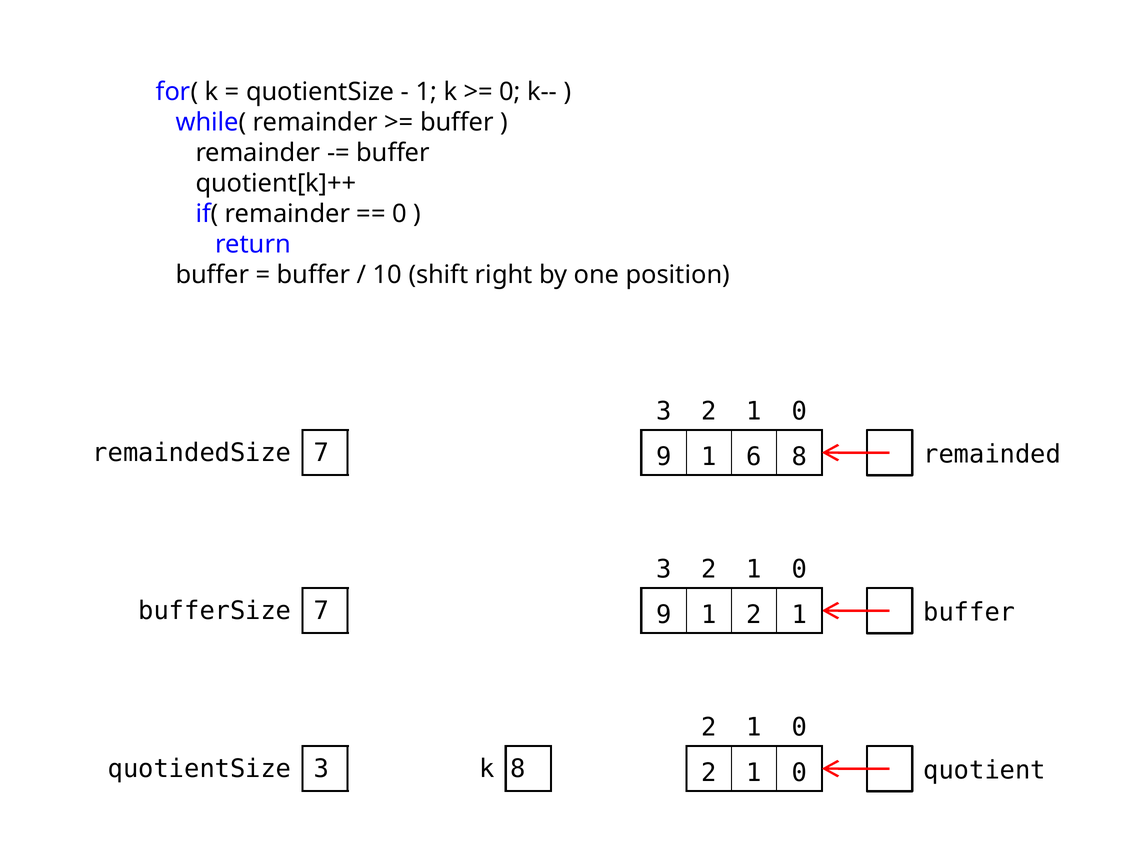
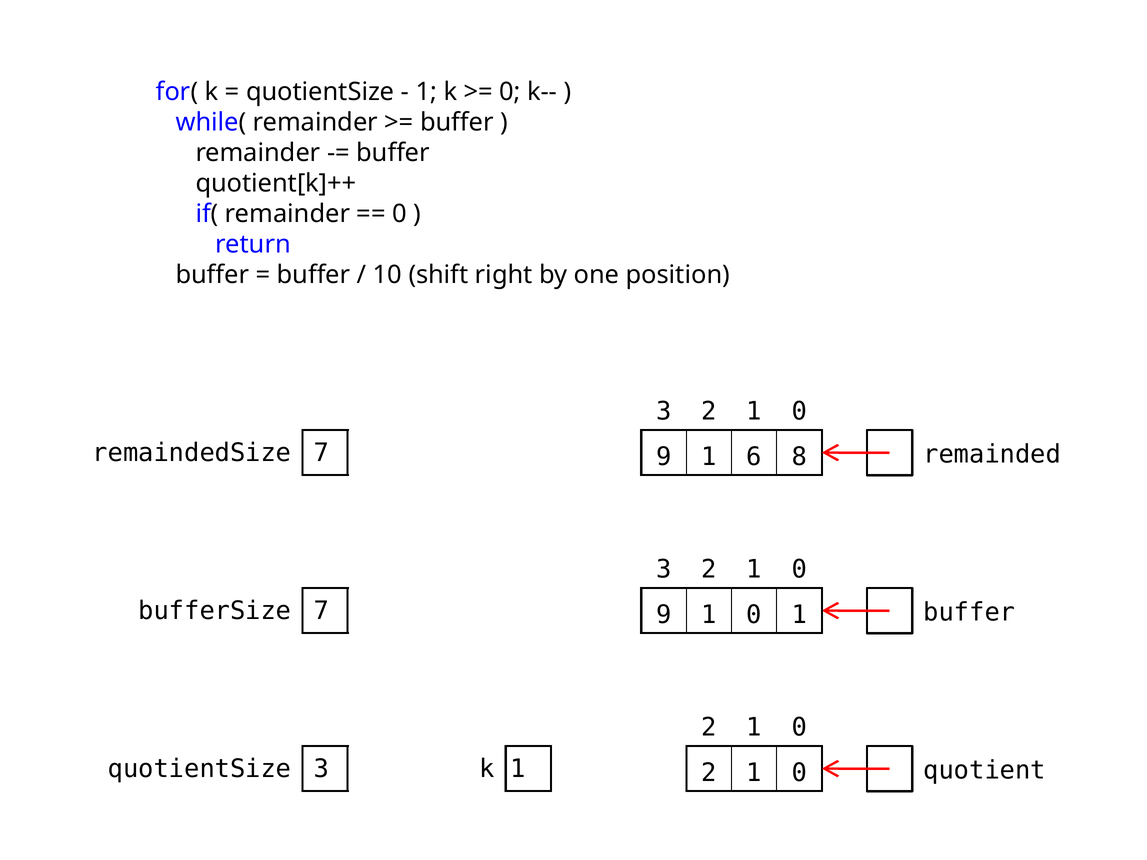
9 1 2: 2 -> 0
k 8: 8 -> 1
